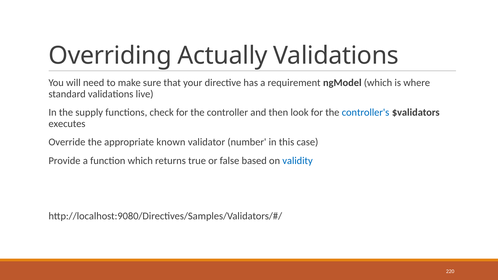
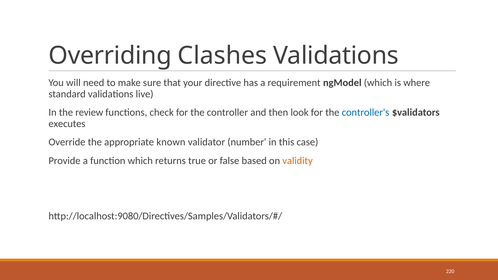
Actually: Actually -> Clashes
supply: supply -> review
validity colour: blue -> orange
